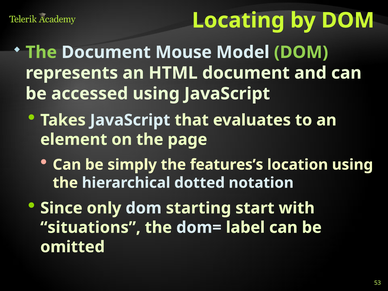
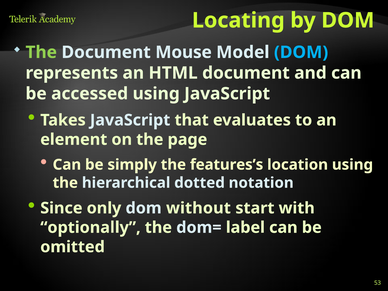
DOM at (301, 52) colour: light green -> light blue
starting: starting -> without
situations: situations -> optionally
